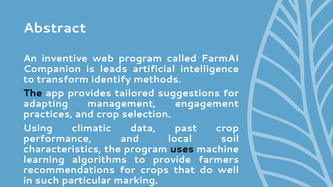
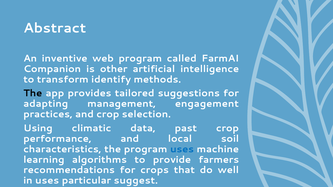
leads: leads -> other
uses at (182, 149) colour: black -> blue
in such: such -> uses
marking: marking -> suggest
